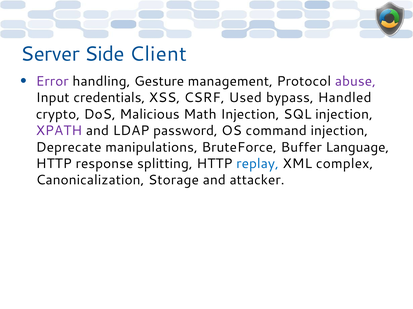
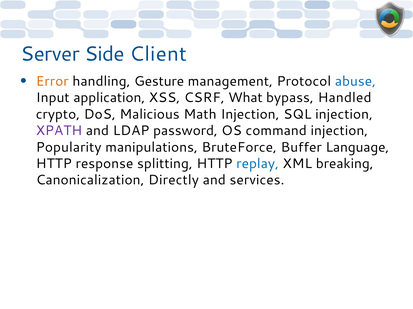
Error colour: purple -> orange
abuse colour: purple -> blue
credentials: credentials -> application
Used: Used -> What
Deprecate: Deprecate -> Popularity
complex: complex -> breaking
Storage: Storage -> Directly
attacker: attacker -> services
